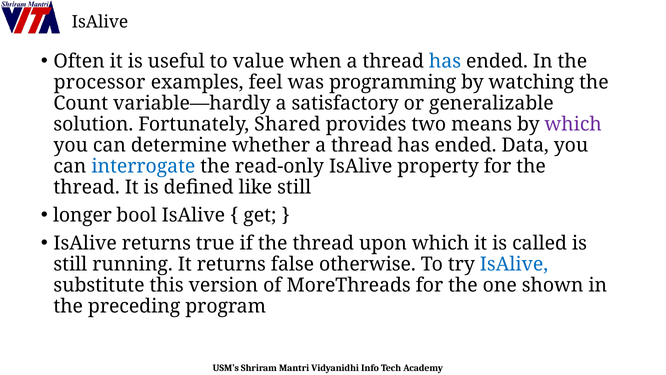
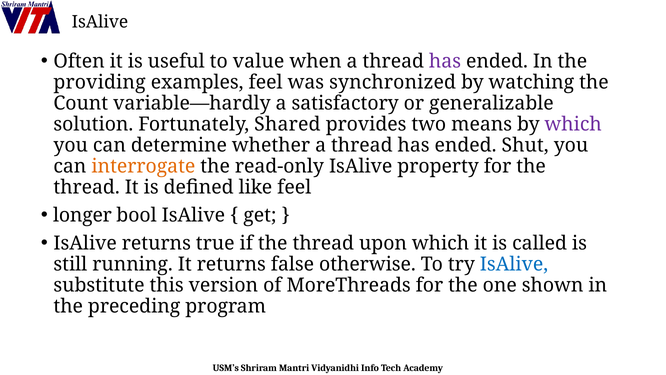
has at (445, 61) colour: blue -> purple
processor: processor -> providing
programming: programming -> synchronized
Data: Data -> Shut
interrogate colour: blue -> orange
like still: still -> feel
